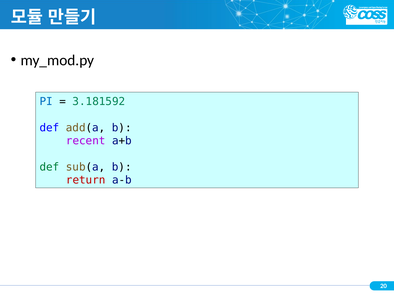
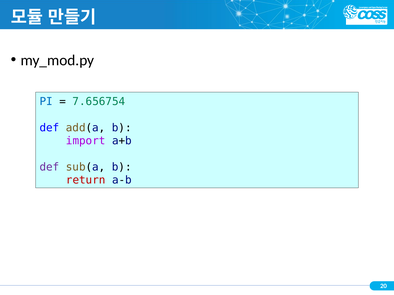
3.181592: 3.181592 -> 7.656754
recent: recent -> import
def at (49, 167) colour: green -> purple
